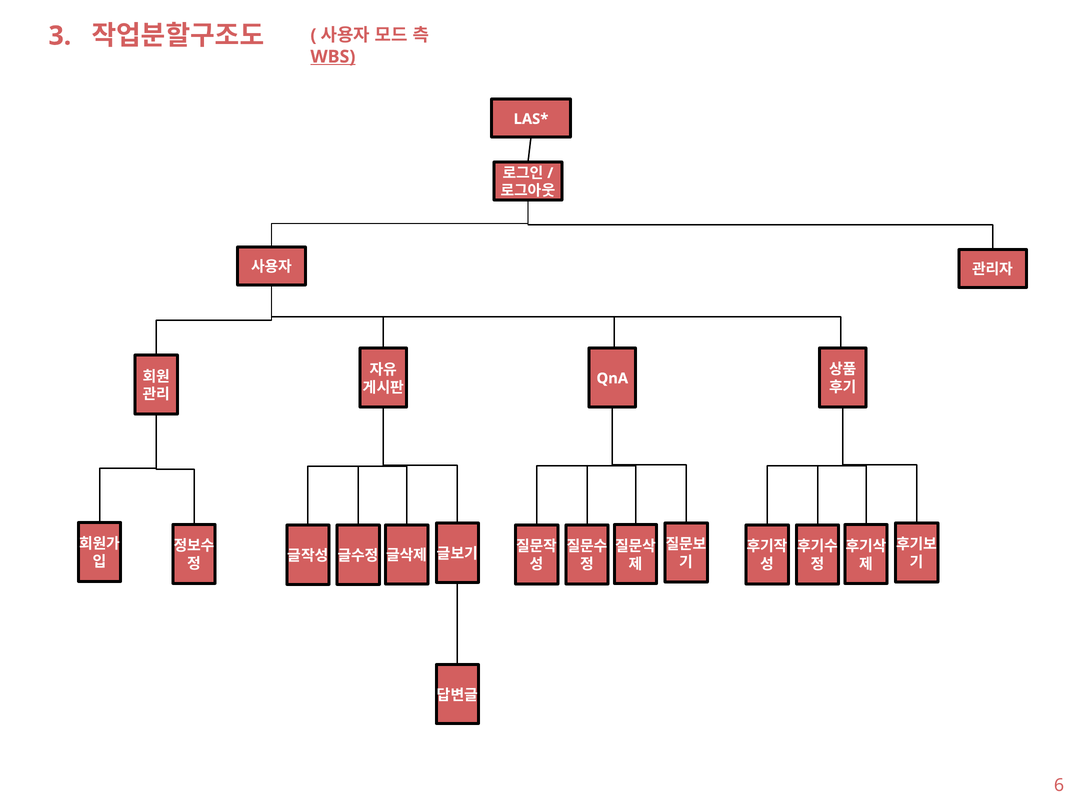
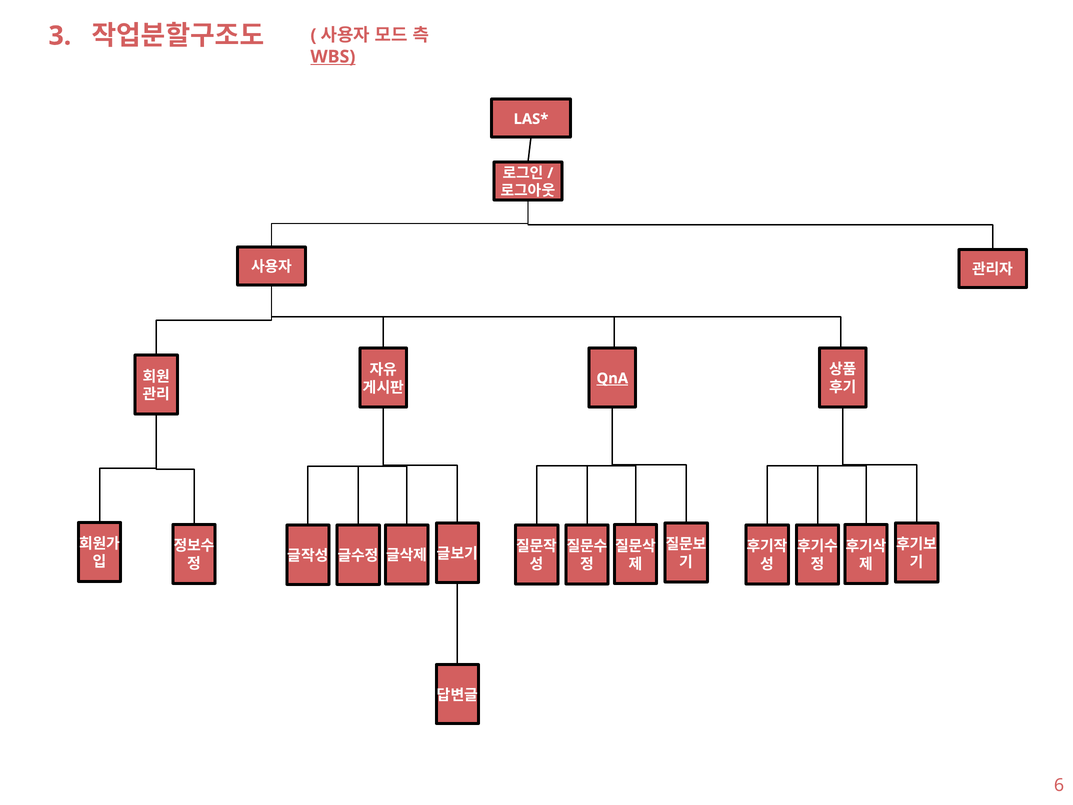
QnA underline: none -> present
